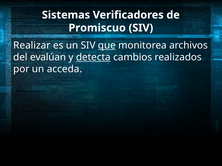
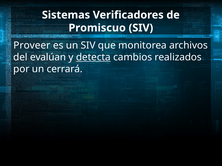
Realizar: Realizar -> Proveer
que underline: present -> none
acceda: acceda -> cerrará
